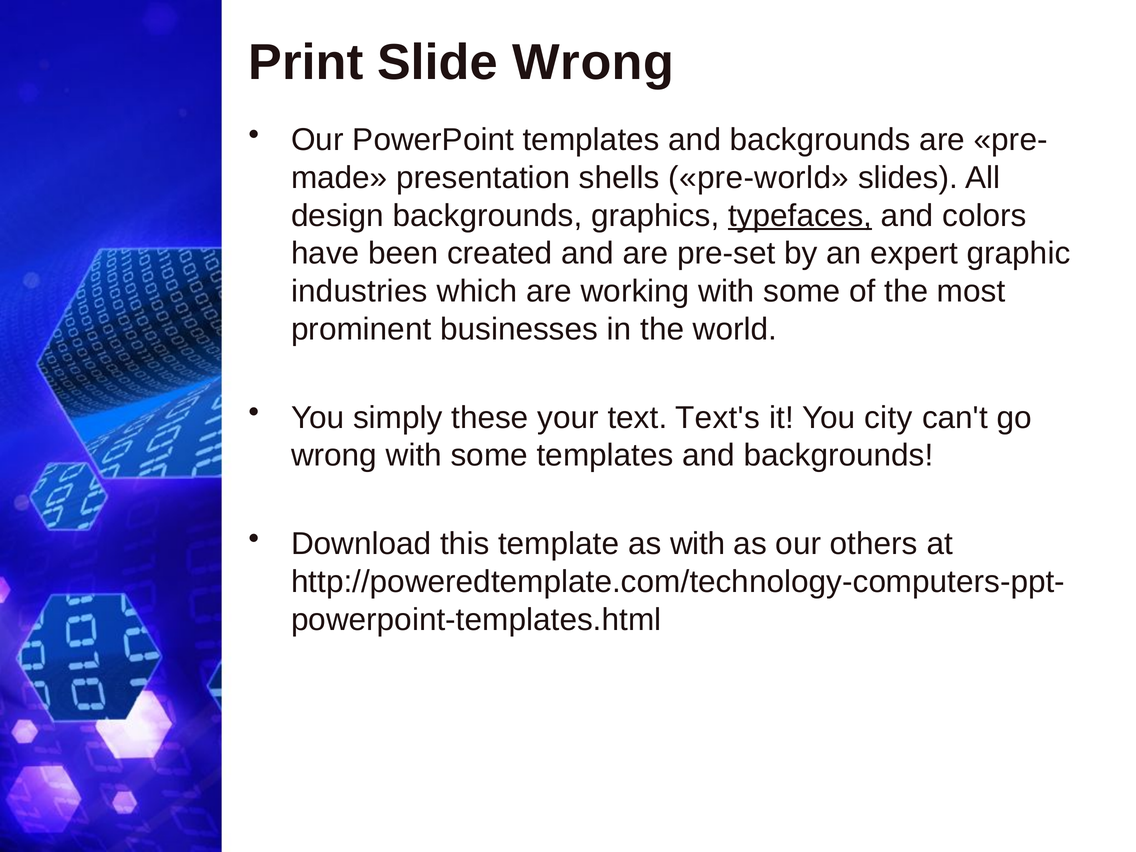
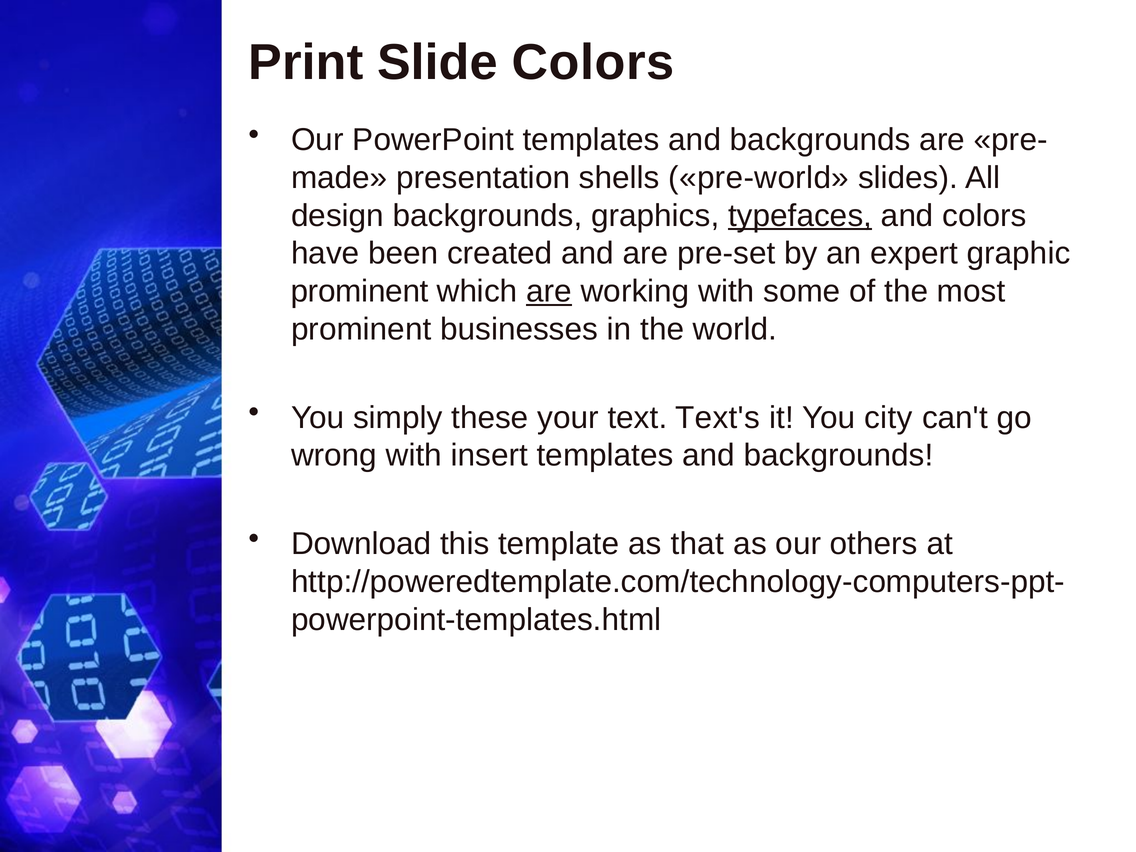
Slide Wrong: Wrong -> Colors
industries at (359, 291): industries -> prominent
are at (549, 291) underline: none -> present
wrong with some: some -> insert
as with: with -> that
